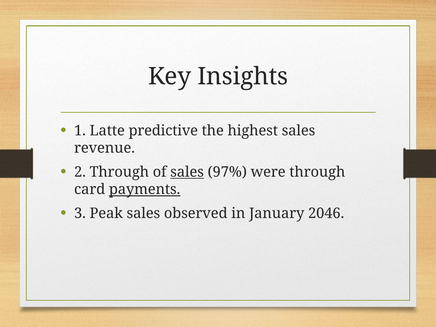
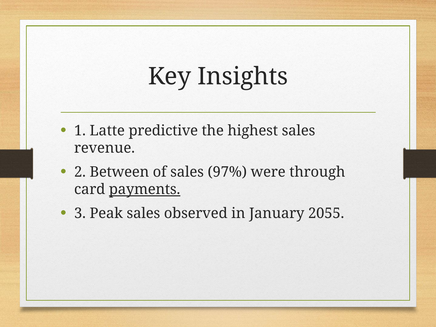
2 Through: Through -> Between
sales at (187, 172) underline: present -> none
2046: 2046 -> 2055
